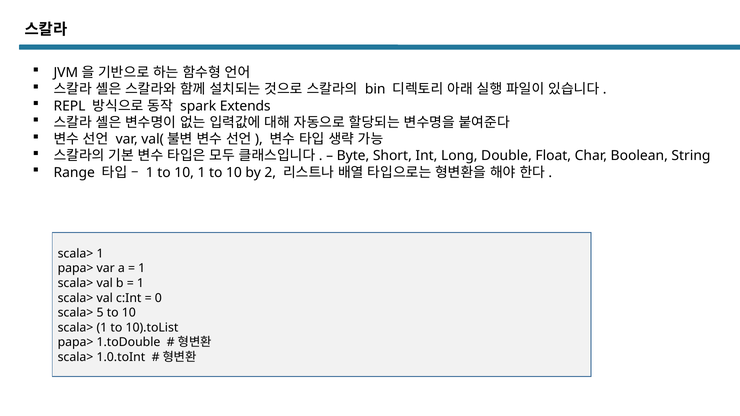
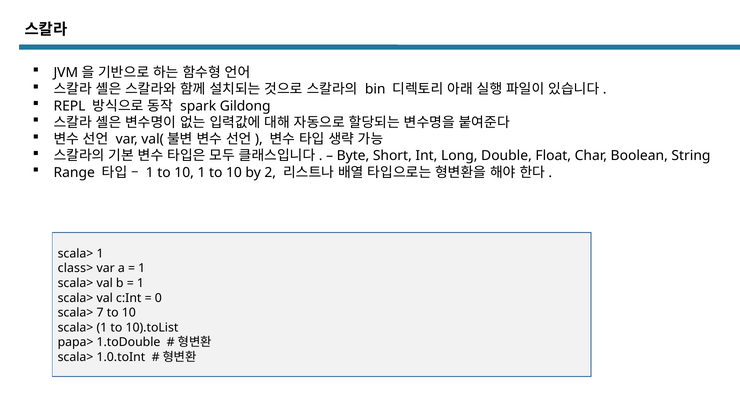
Extends: Extends -> Gildong
papa> at (76, 269): papa> -> class>
5: 5 -> 7
